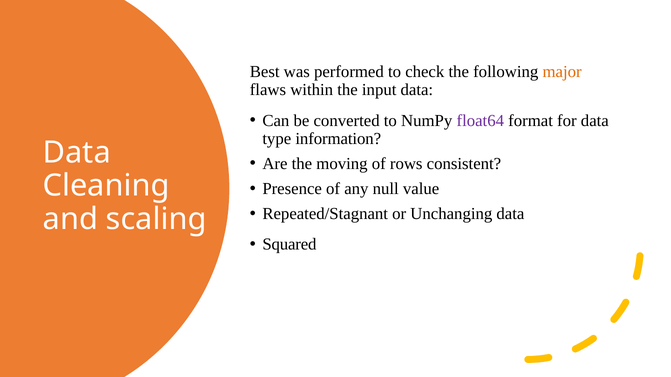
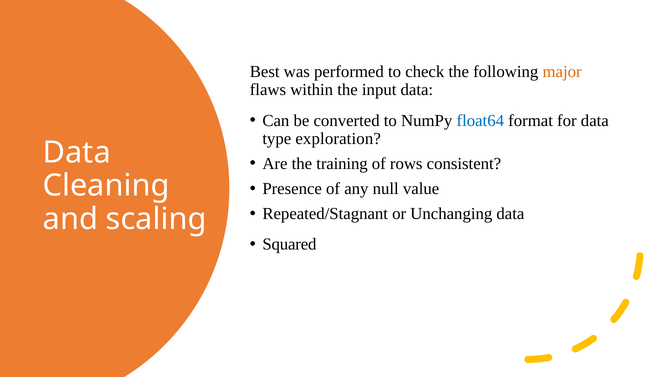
float64 colour: purple -> blue
information: information -> exploration
moving: moving -> training
